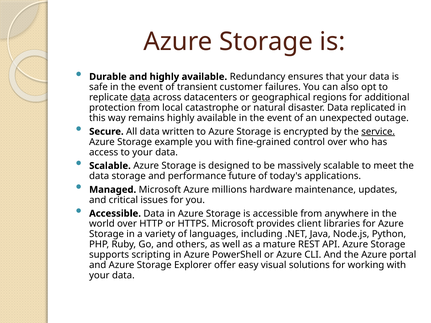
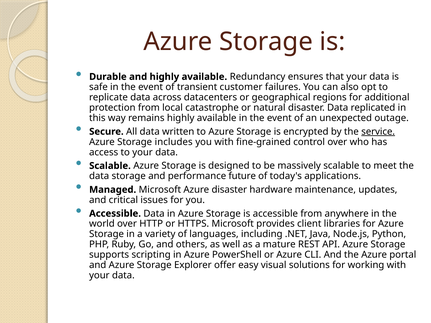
data at (140, 97) underline: present -> none
example: example -> includes
Azure millions: millions -> disaster
